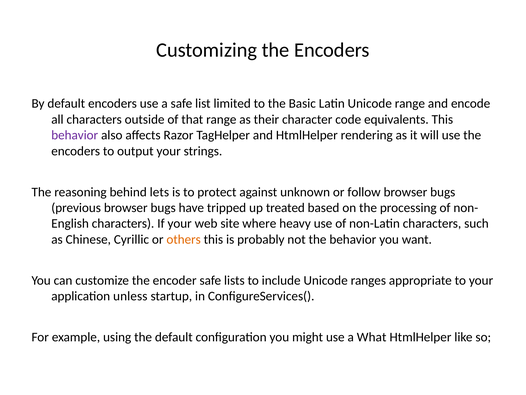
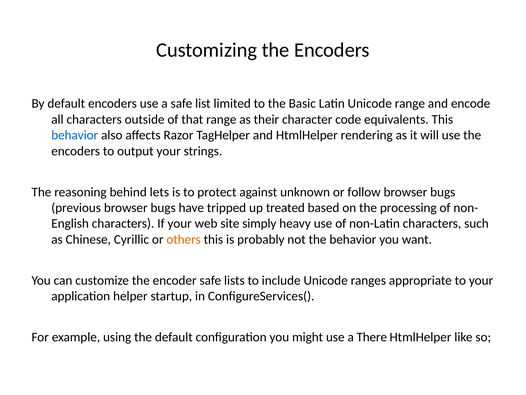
behavior at (75, 135) colour: purple -> blue
where: where -> simply
unless: unless -> helper
What: What -> There
